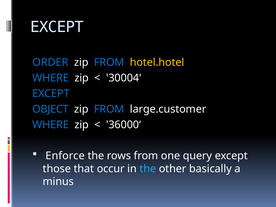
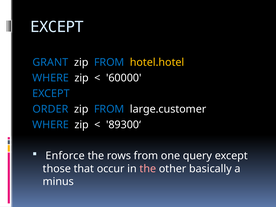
ORDER: ORDER -> GRANT
30004: 30004 -> 60000
OBJECT: OBJECT -> ORDER
36000‘: 36000‘ -> 89300‘
the at (148, 169) colour: light blue -> pink
